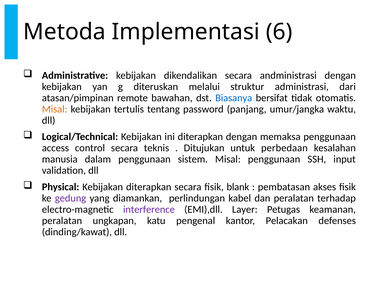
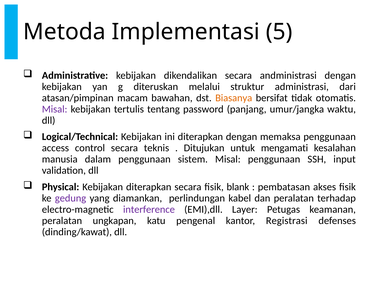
6: 6 -> 5
remote: remote -> macam
Biasanya colour: blue -> orange
Misal at (55, 109) colour: orange -> purple
perbedaan: perbedaan -> mengamati
Pelacakan: Pelacakan -> Registrasi
